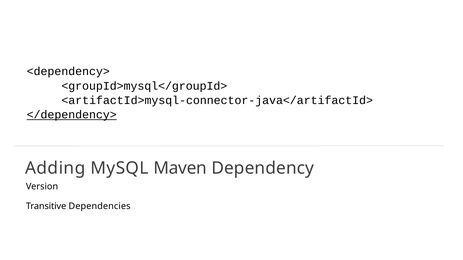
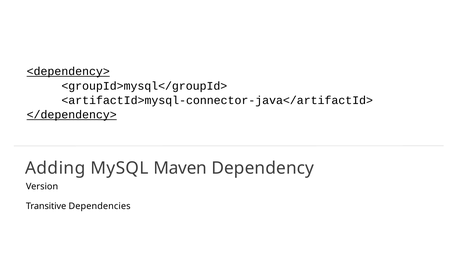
<dependency> underline: none -> present
